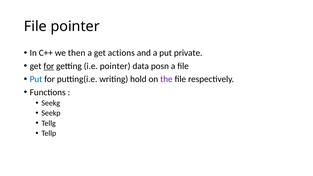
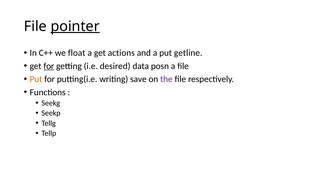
pointer at (75, 26) underline: none -> present
then: then -> float
private: private -> getline
i.e pointer: pointer -> desired
Put at (36, 79) colour: blue -> orange
hold: hold -> save
